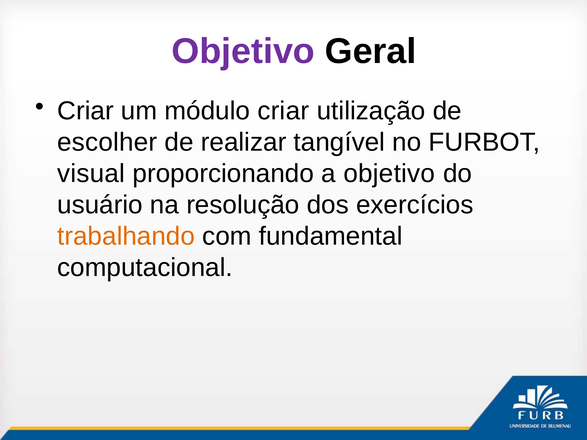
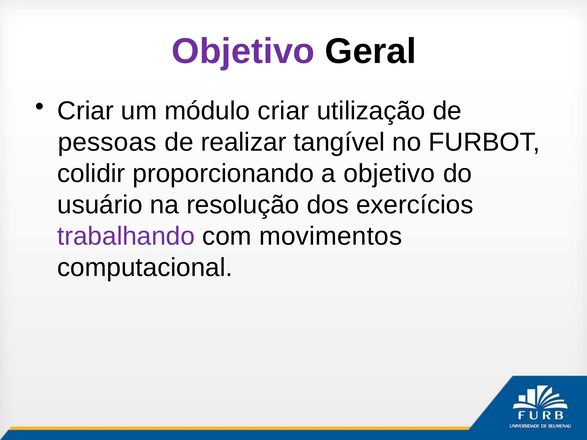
escolher: escolher -> pessoas
visual: visual -> colidir
trabalhando colour: orange -> purple
fundamental: fundamental -> movimentos
